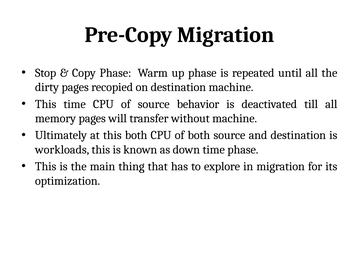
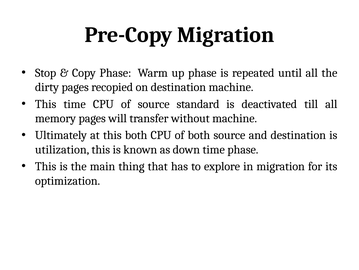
behavior: behavior -> standard
workloads: workloads -> utilization
